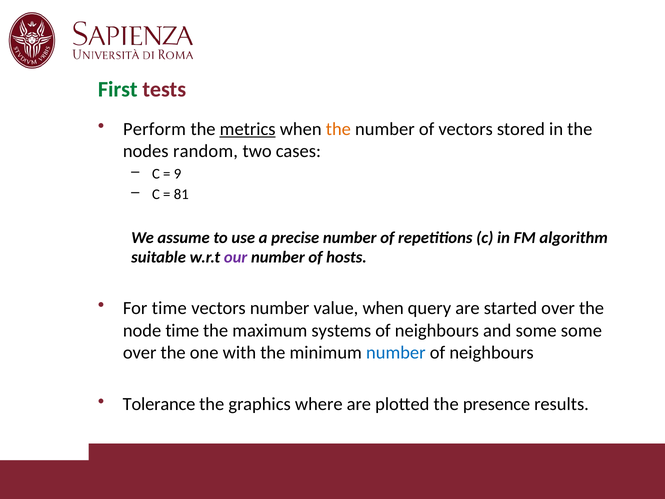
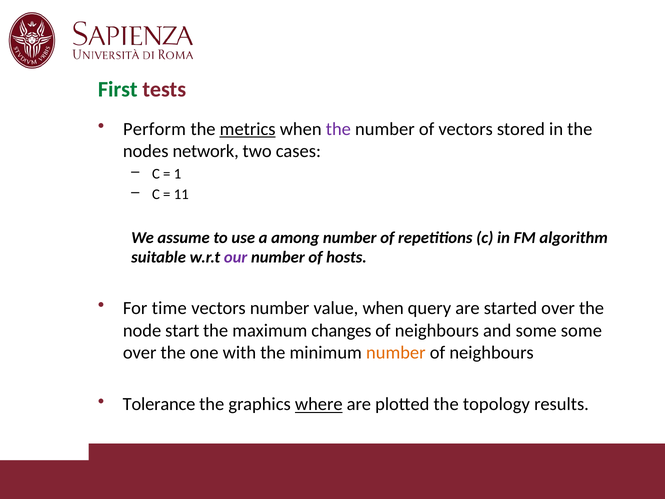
the at (338, 129) colour: orange -> purple
random: random -> network
9: 9 -> 1
81: 81 -> 11
precise: precise -> among
node time: time -> start
systems: systems -> changes
number at (396, 352) colour: blue -> orange
where underline: none -> present
presence: presence -> topology
